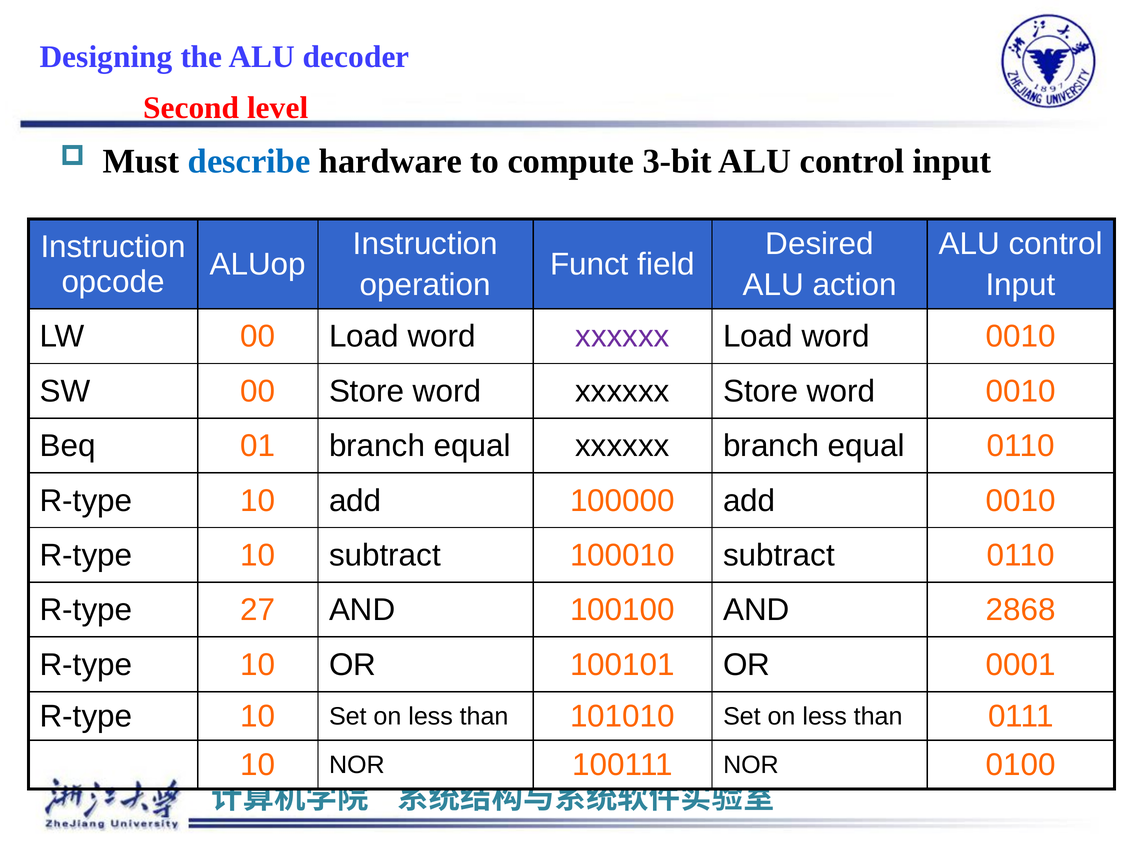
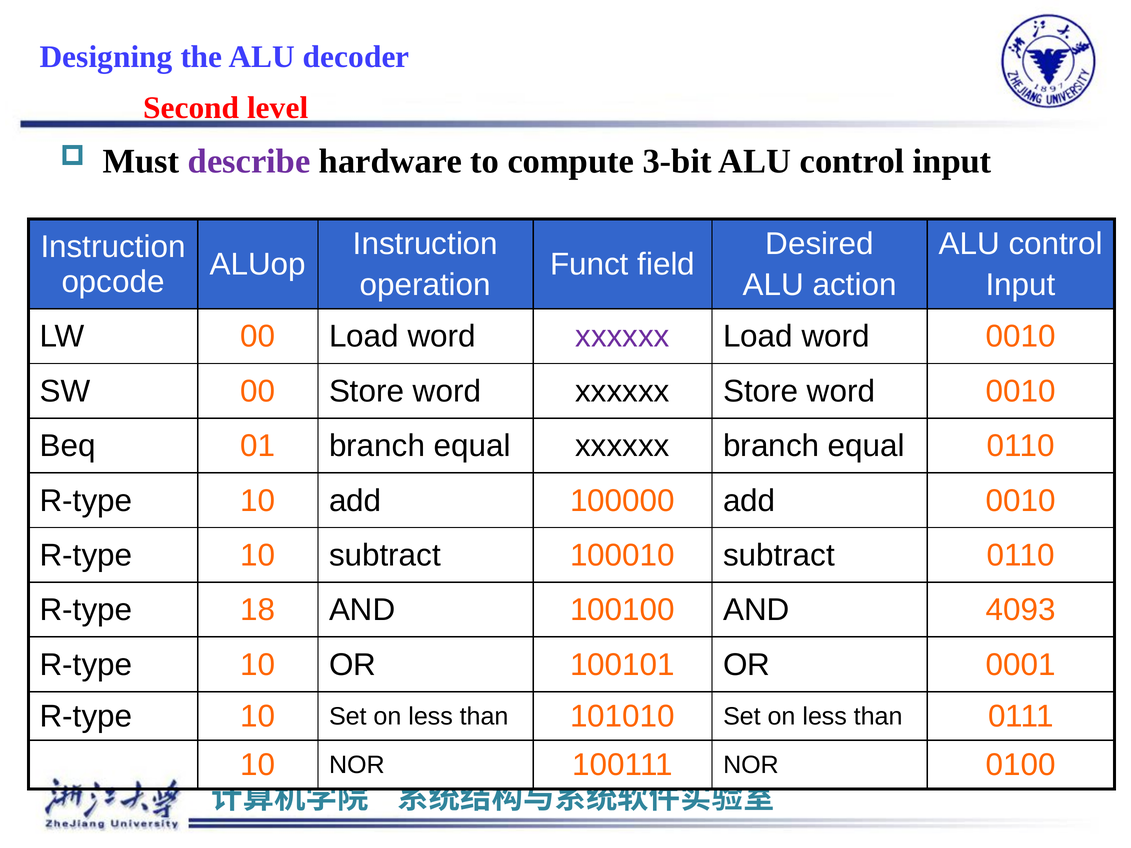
describe colour: blue -> purple
27: 27 -> 18
2868: 2868 -> 4093
